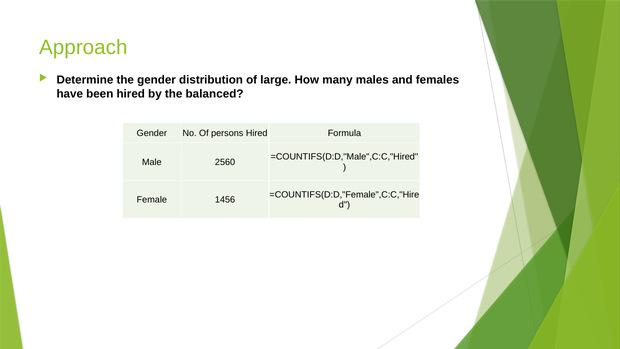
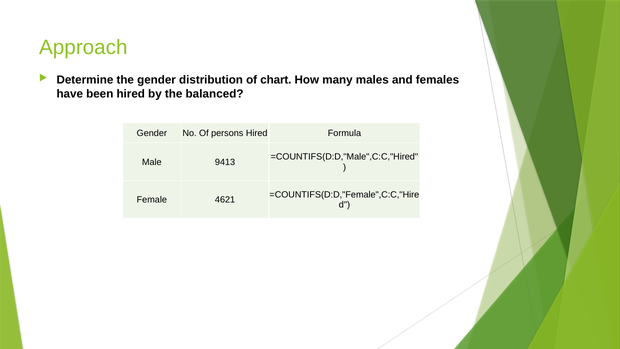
large: large -> chart
2560: 2560 -> 9413
1456: 1456 -> 4621
